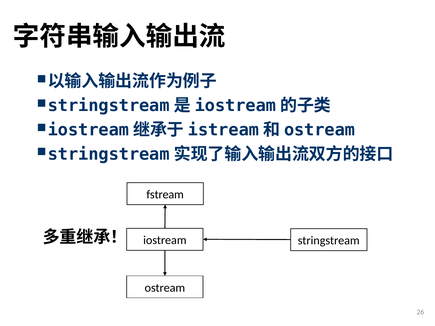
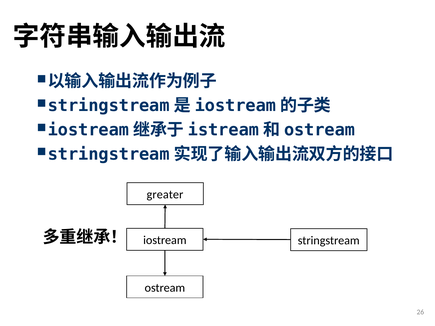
fstream: fstream -> greater
